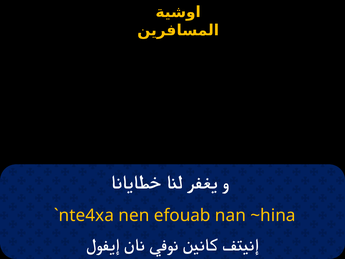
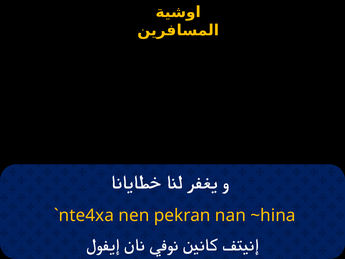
efouab: efouab -> pekran
